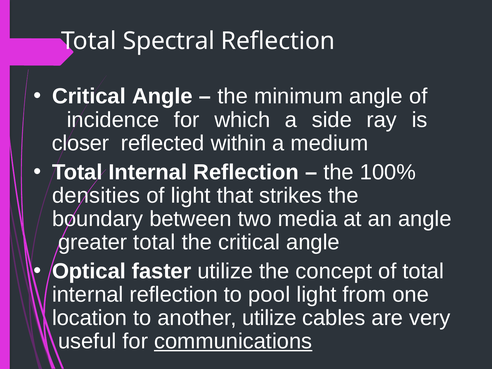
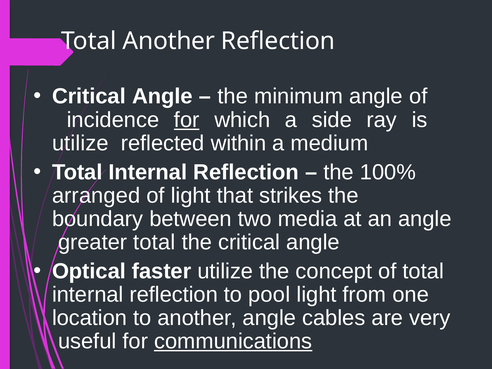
Total Spectral: Spectral -> Another
for at (187, 120) underline: none -> present
closer at (81, 143): closer -> utilize
densities: densities -> arranged
another utilize: utilize -> angle
